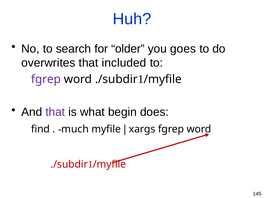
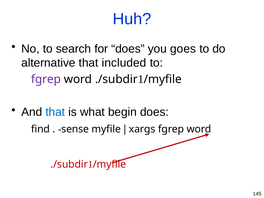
for older: older -> does
overwrites: overwrites -> alternative
that at (55, 112) colour: purple -> blue
much: much -> sense
